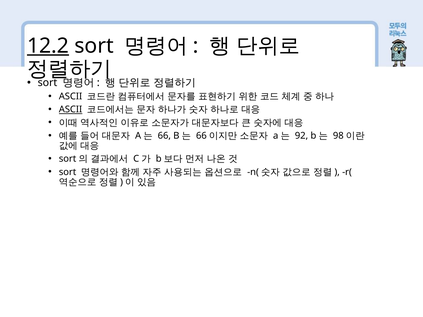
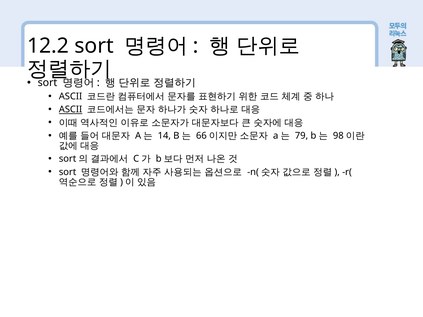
12.2 underline: present -> none
66: 66 -> 14
92: 92 -> 79
